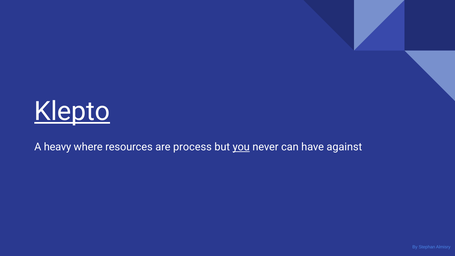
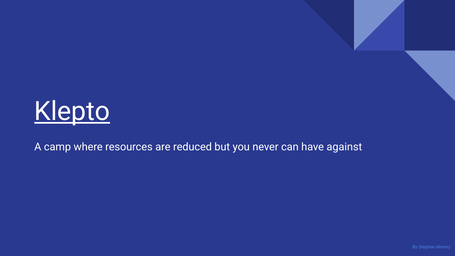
heavy: heavy -> camp
process: process -> reduced
you underline: present -> none
